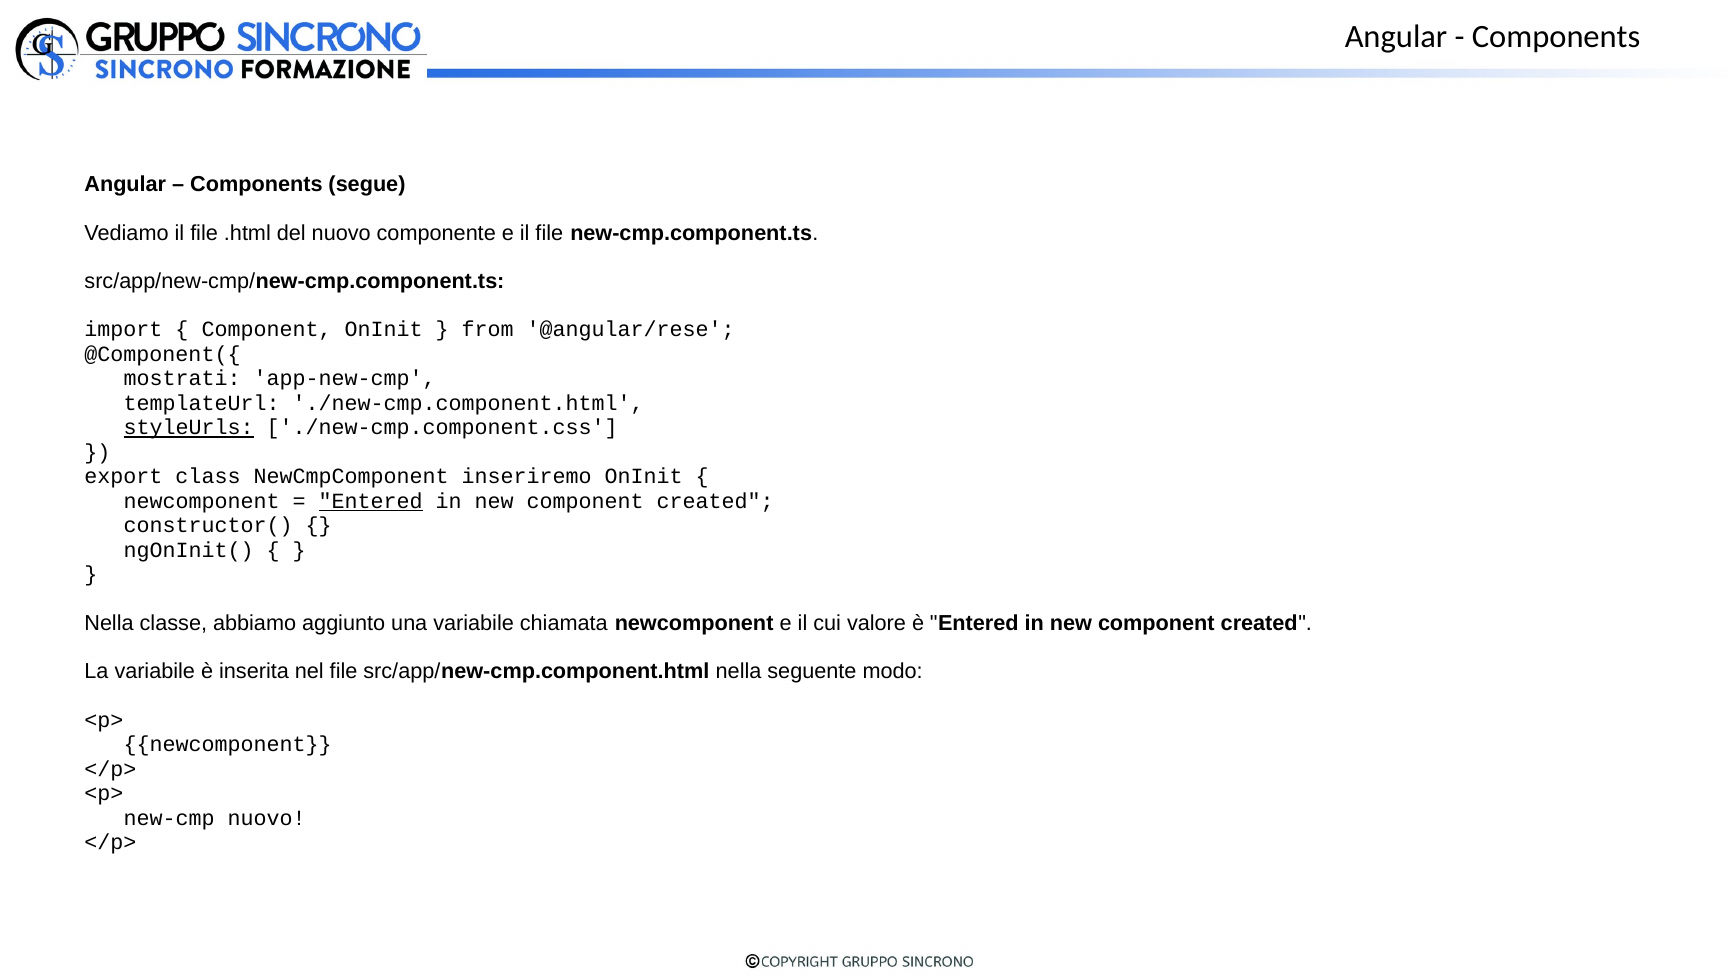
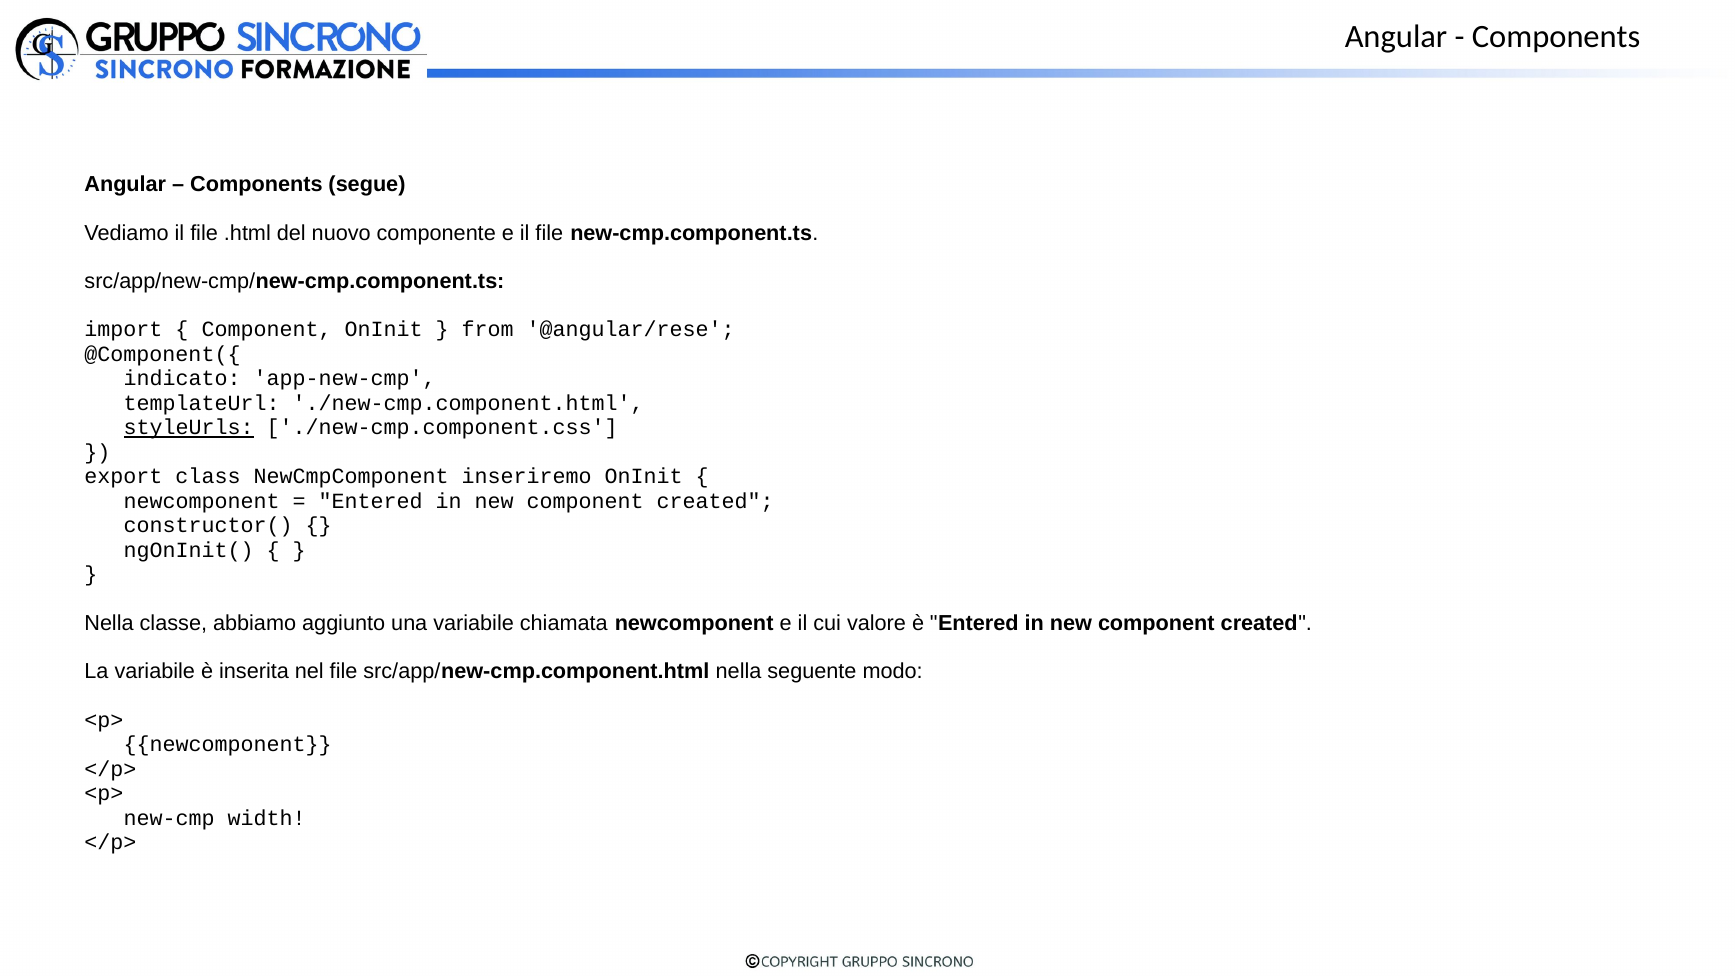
mostrati: mostrati -> indicato
Entered at (371, 501) underline: present -> none
new-cmp nuovo: nuovo -> width
